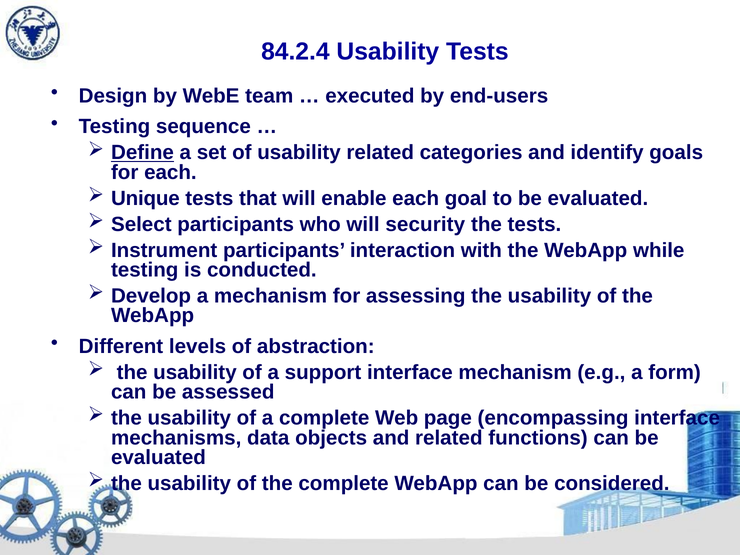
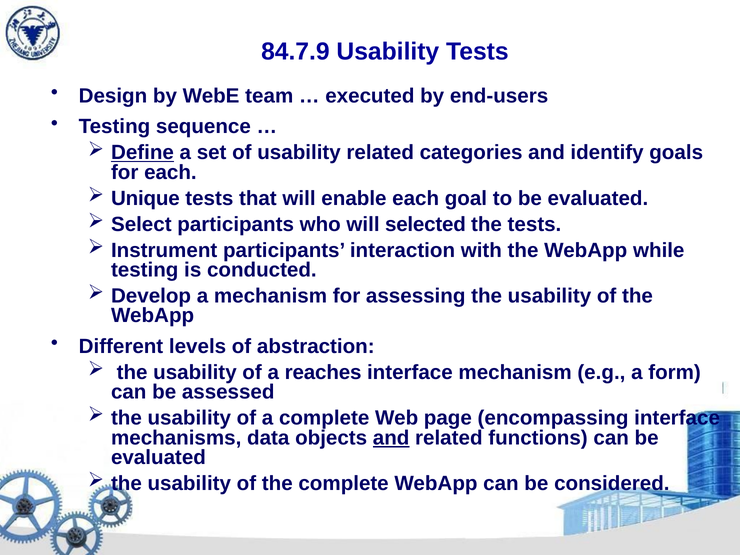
84.2.4: 84.2.4 -> 84.7.9
security: security -> selected
support: support -> reaches
and at (391, 438) underline: none -> present
